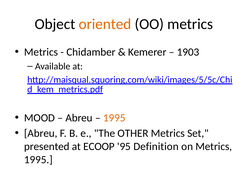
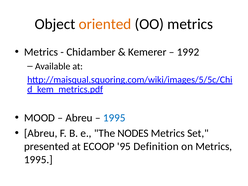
1903: 1903 -> 1992
1995 at (114, 118) colour: orange -> blue
OTHER: OTHER -> NODES
